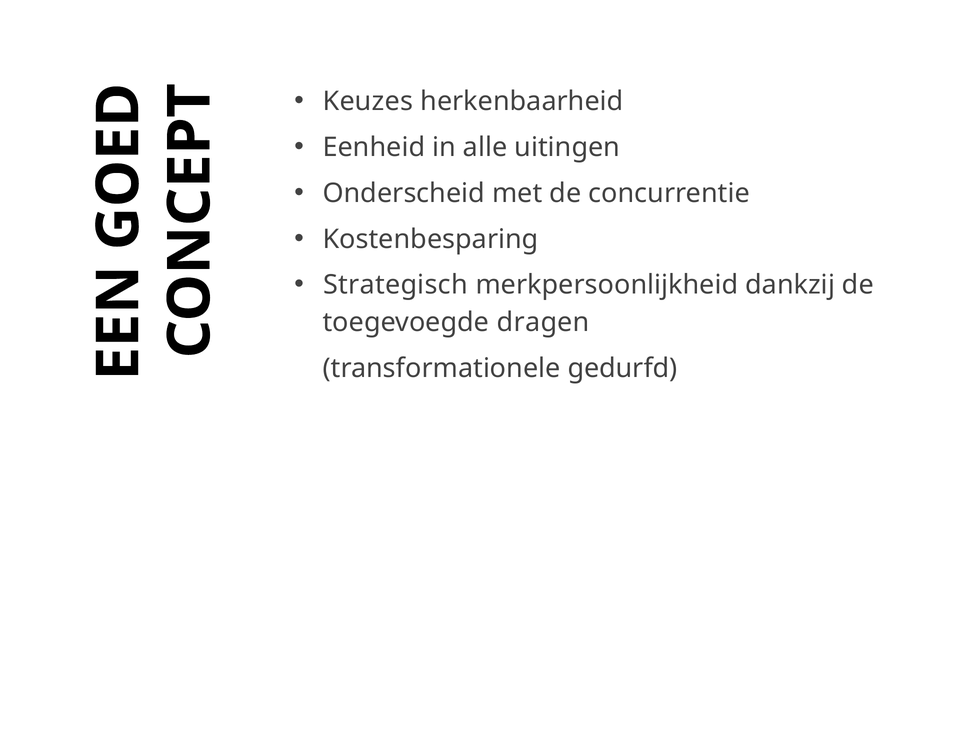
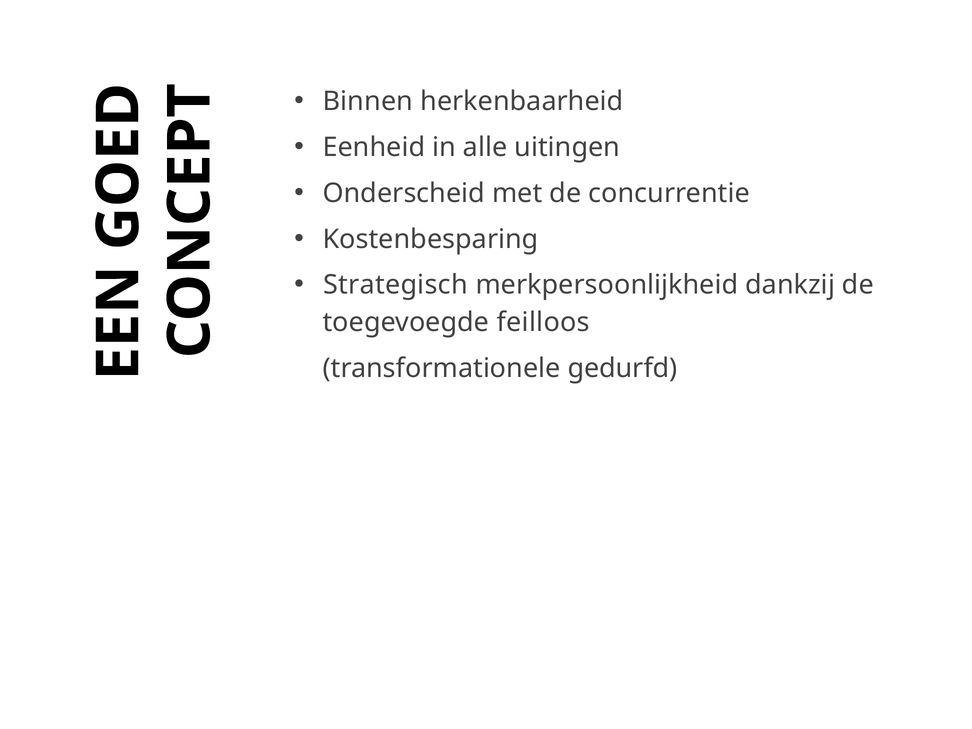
Keuzes: Keuzes -> Binnen
dragen: dragen -> feilloos
